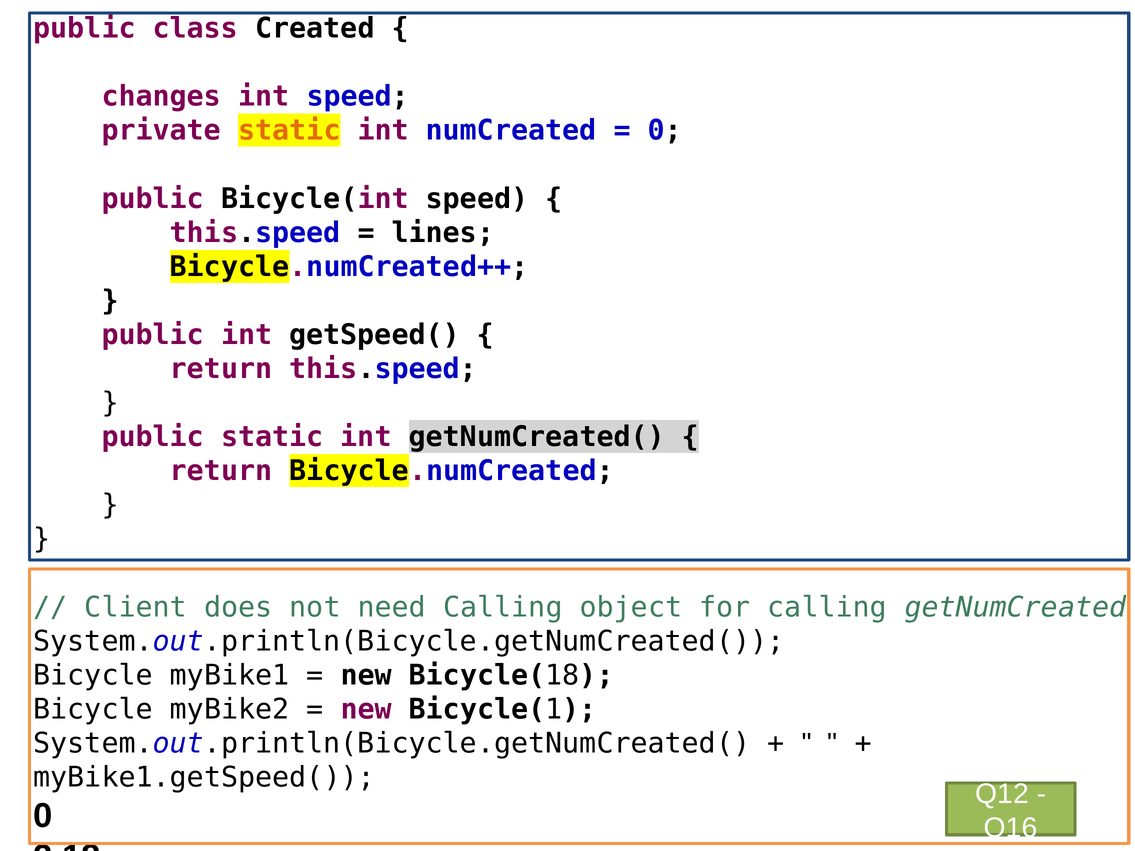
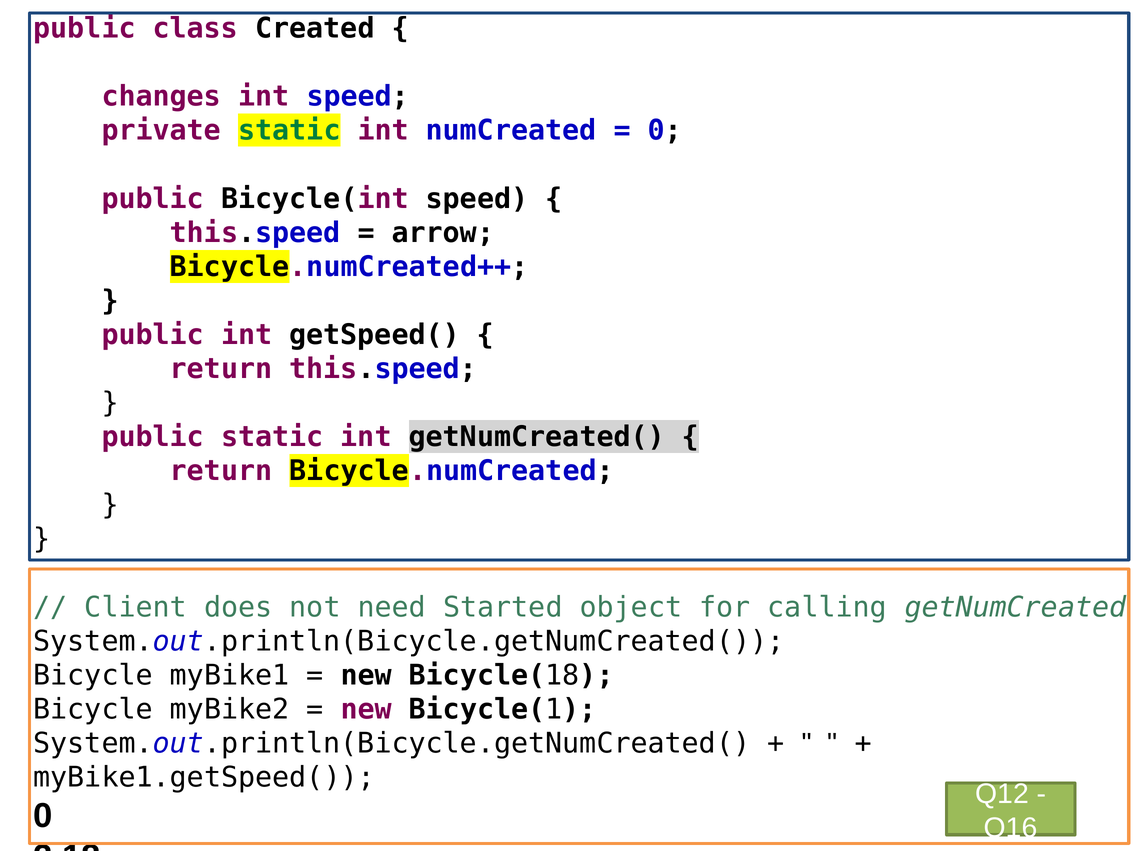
static at (289, 131) colour: orange -> green
lines: lines -> arrow
need Calling: Calling -> Started
